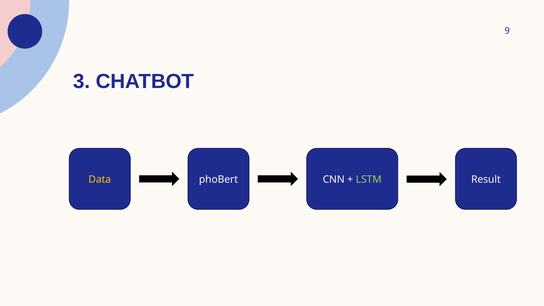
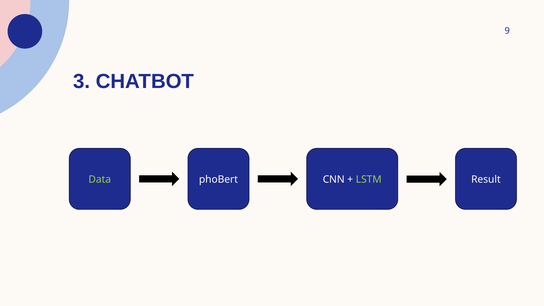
Data colour: yellow -> light green
